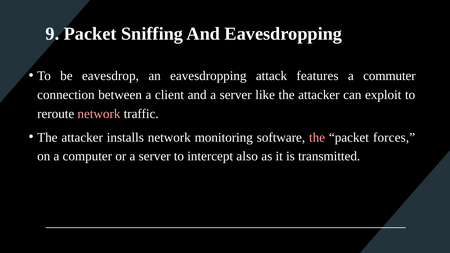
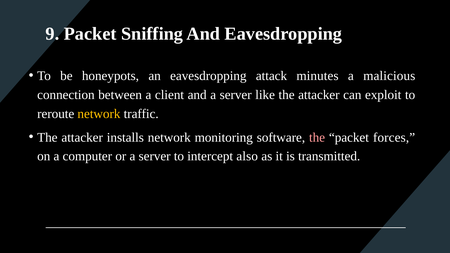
eavesdrop: eavesdrop -> honeypots
features: features -> minutes
commuter: commuter -> malicious
network at (99, 114) colour: pink -> yellow
